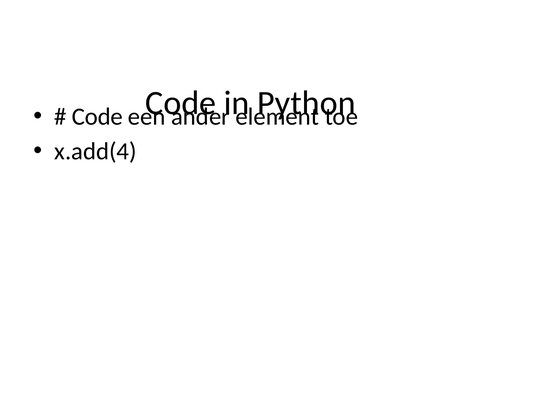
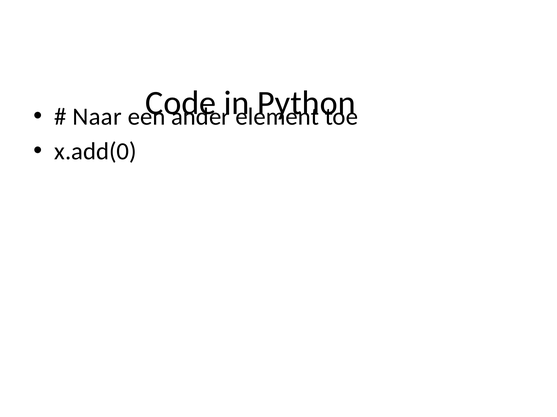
Code at (97, 117): Code -> Naar
x.add(4: x.add(4 -> x.add(0
